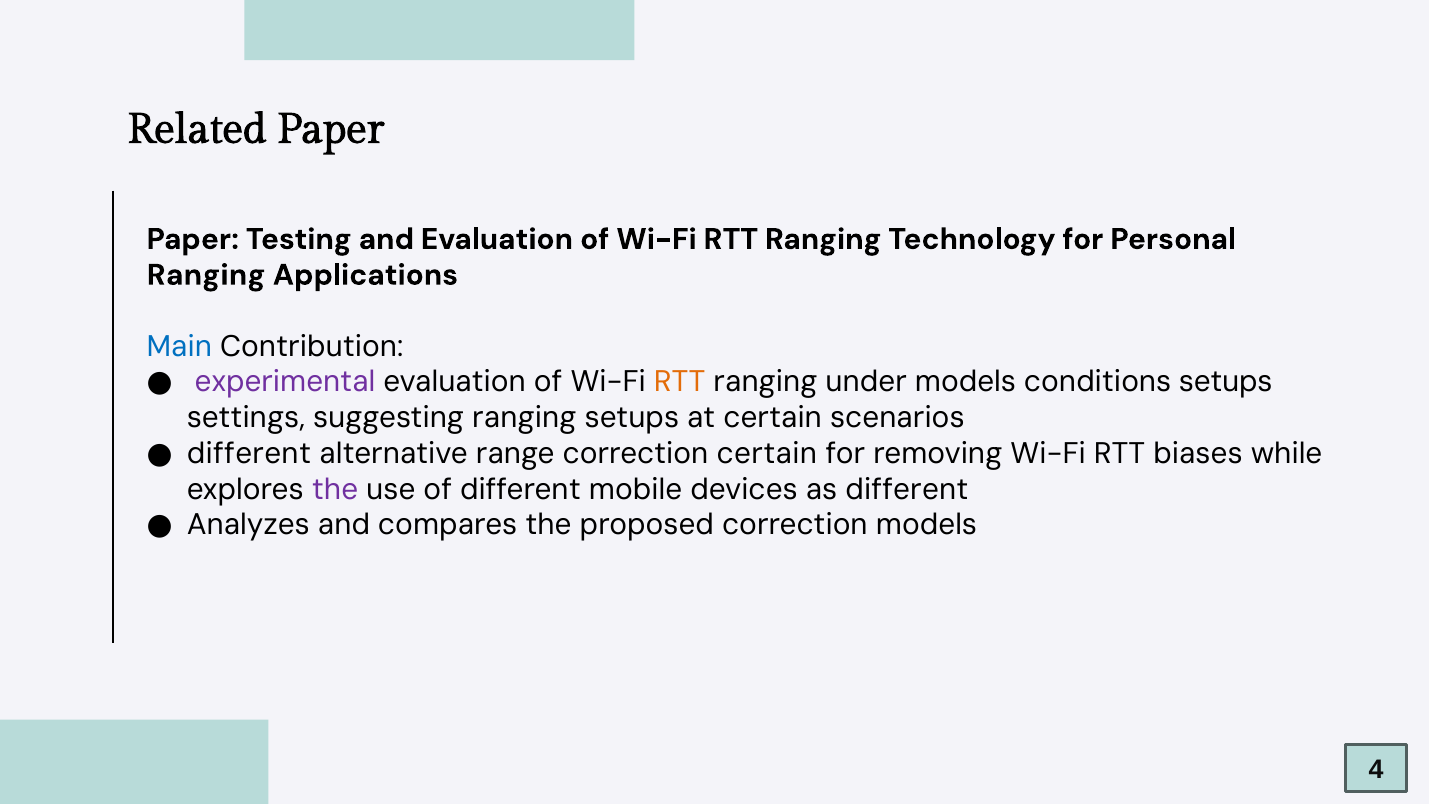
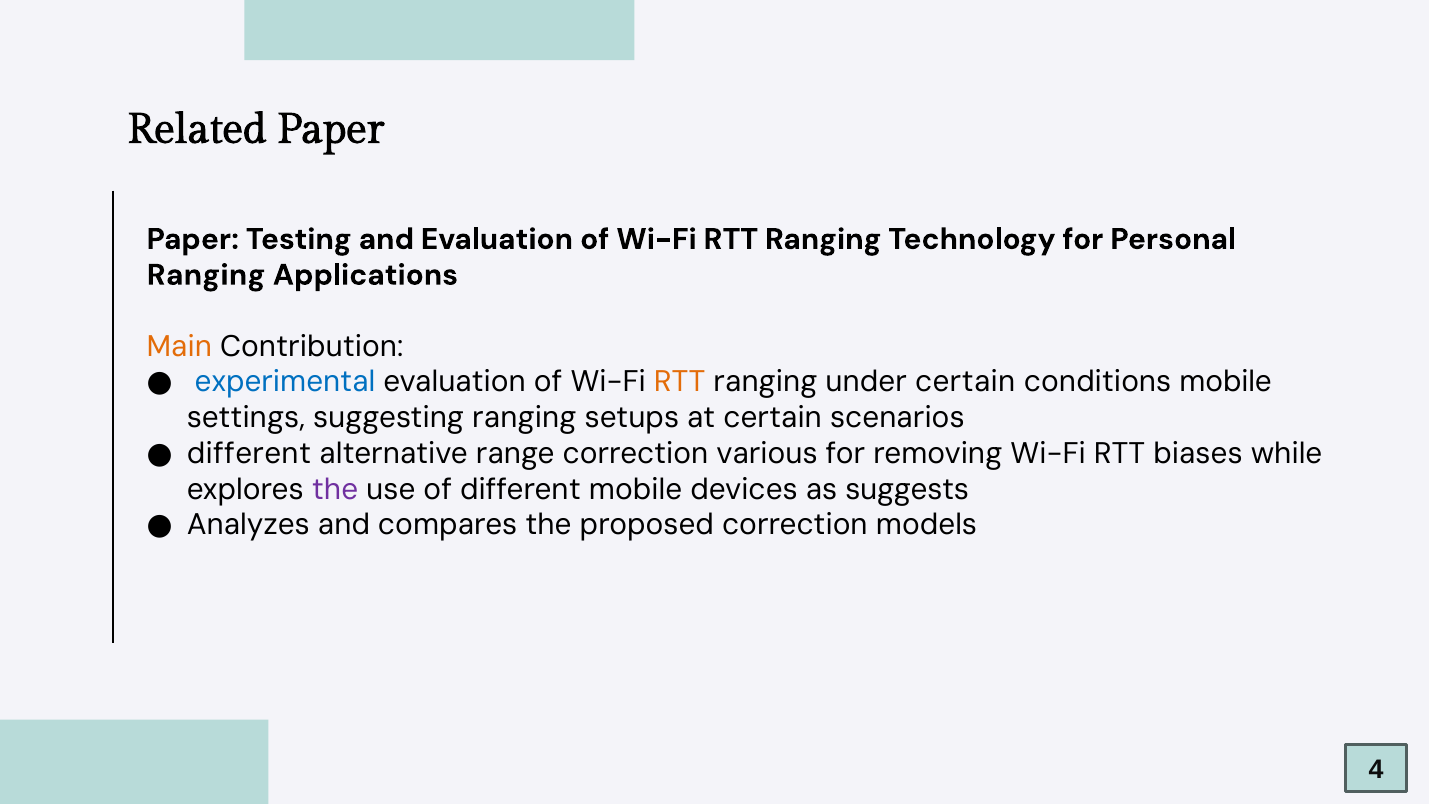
Main colour: blue -> orange
experimental colour: purple -> blue
under models: models -> certain
conditions setups: setups -> mobile
correction certain: certain -> various
as different: different -> suggests
